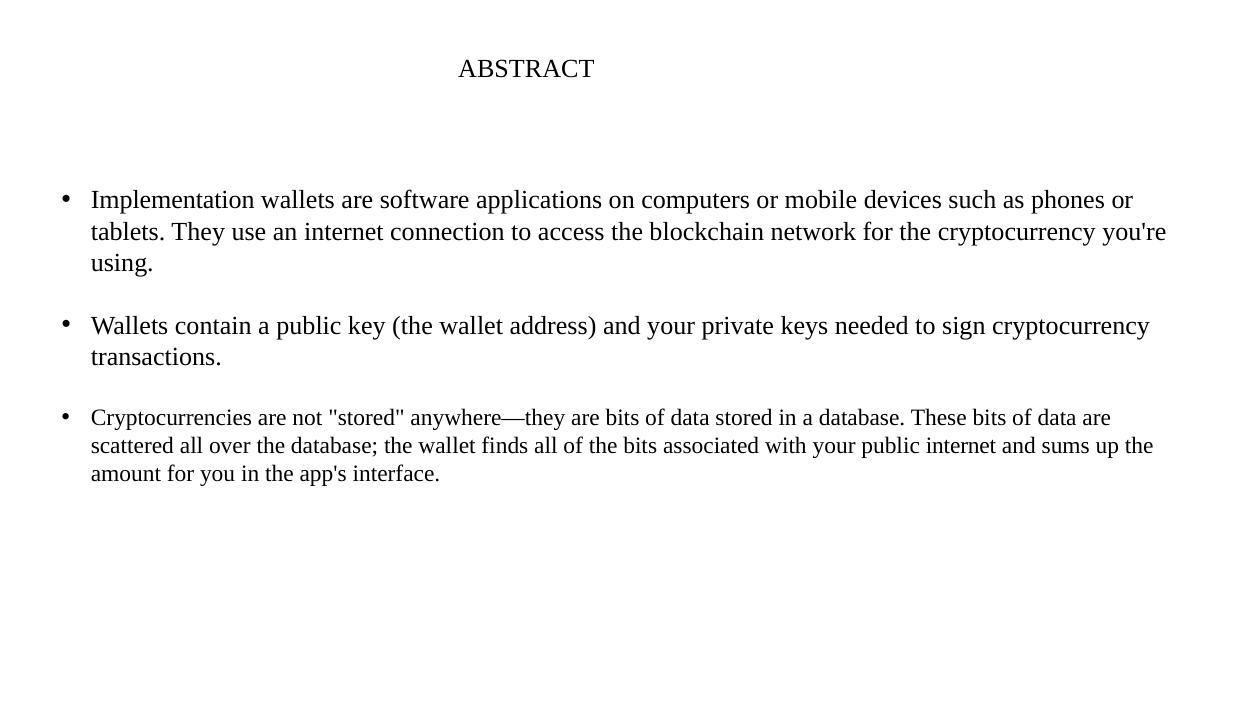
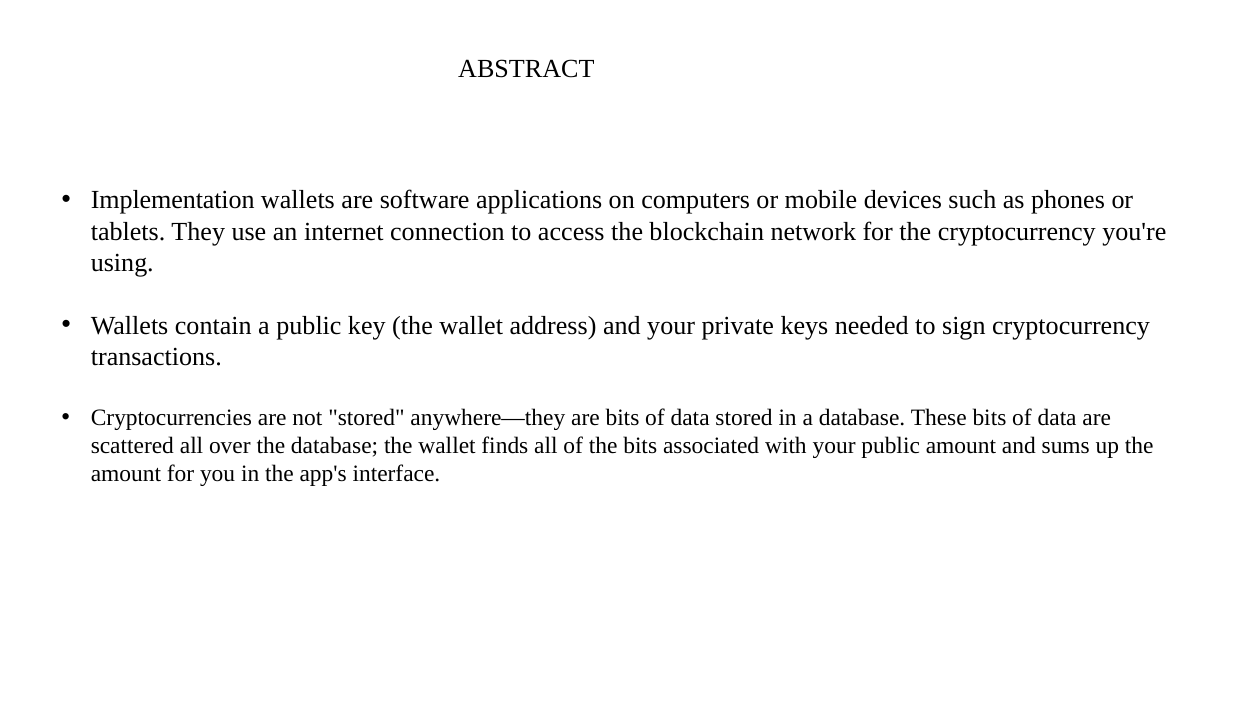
public internet: internet -> amount
